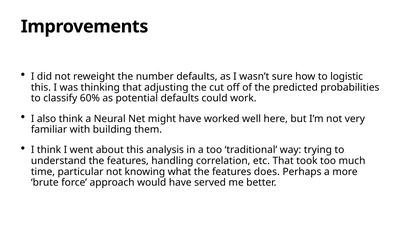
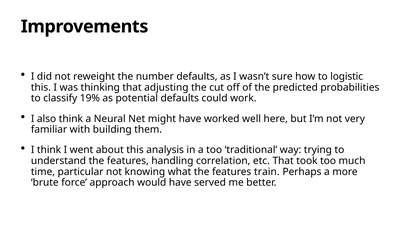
60%: 60% -> 19%
does: does -> train
